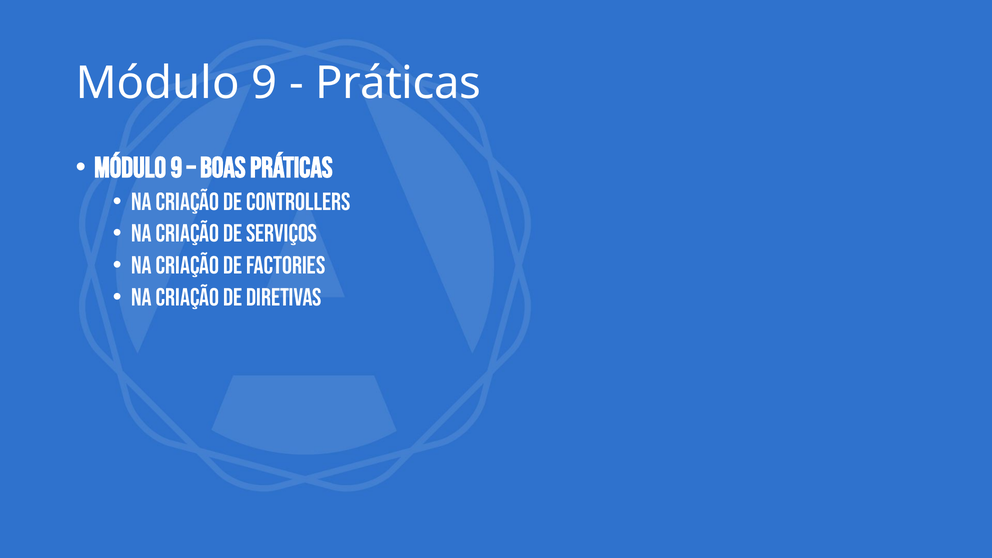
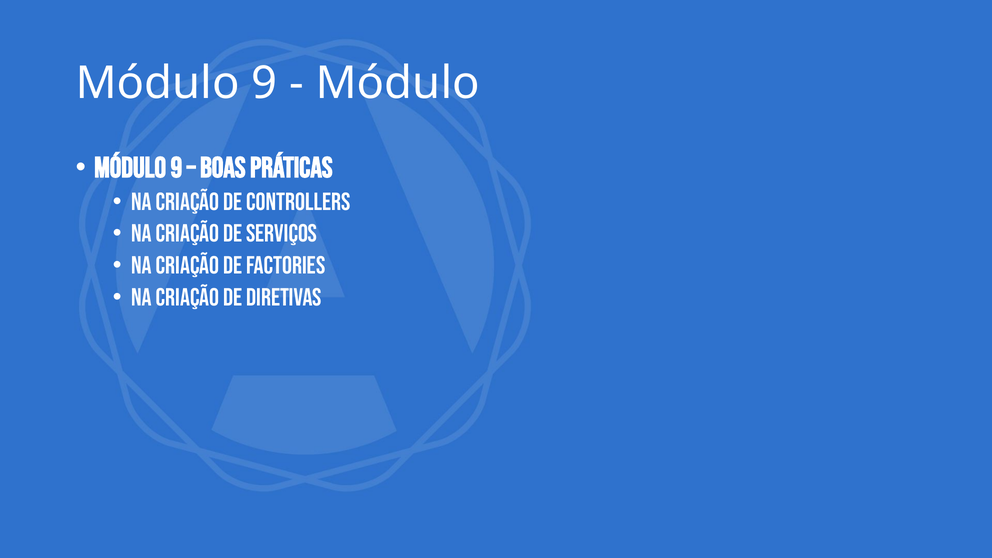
Práticas at (398, 83): Práticas -> Módulo
